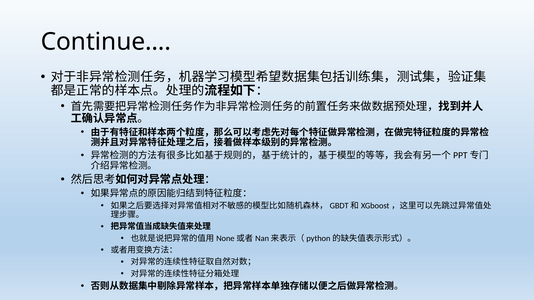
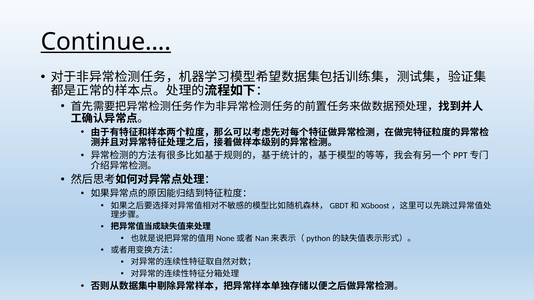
Continue… underline: none -> present
